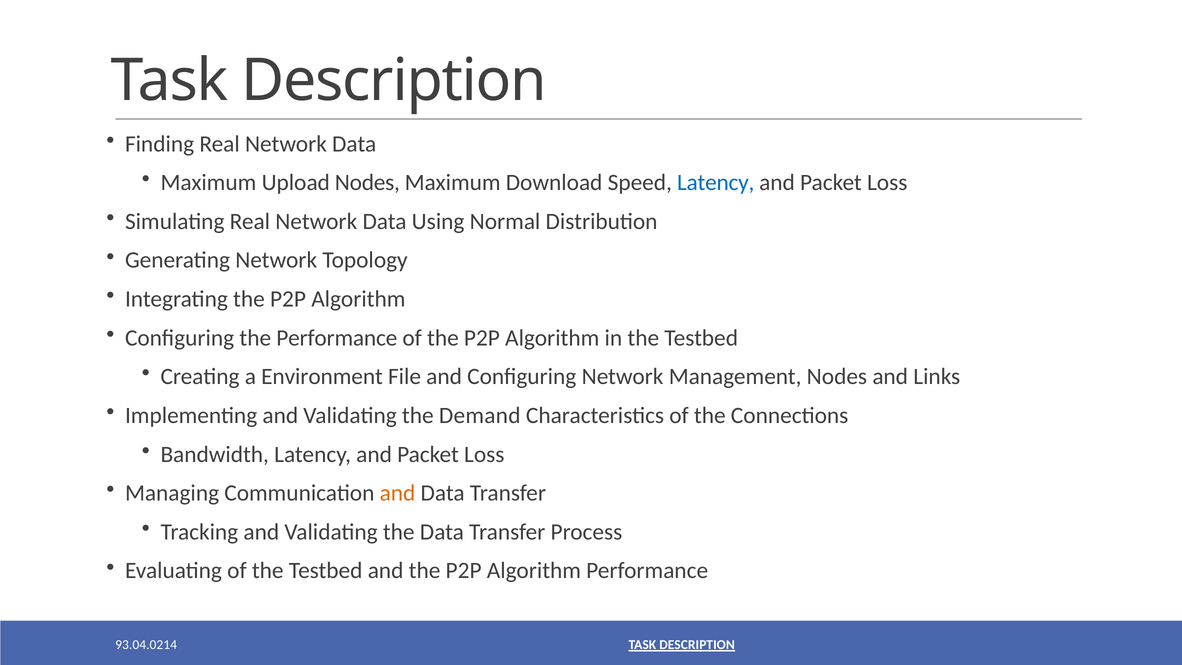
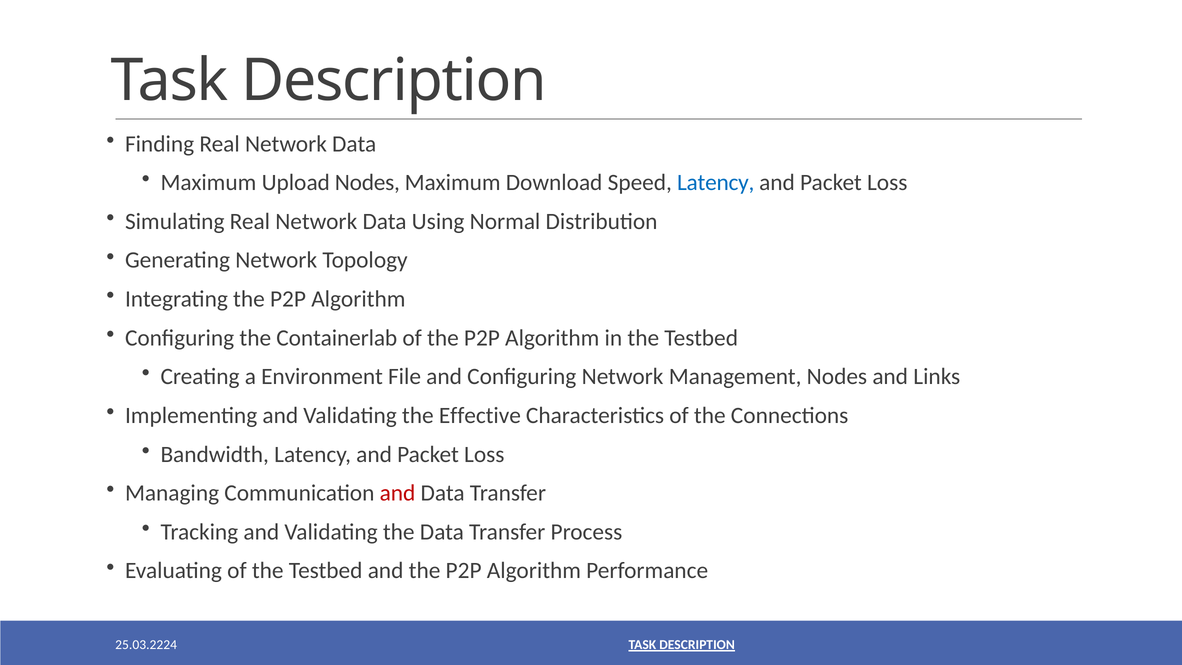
the Performance: Performance -> Containerlab
Demand: Demand -> Effective
and at (398, 493) colour: orange -> red
93.04.0214: 93.04.0214 -> 25.03.2224
